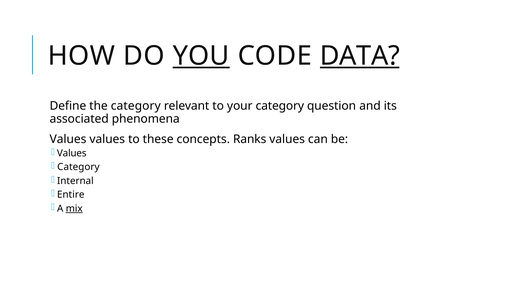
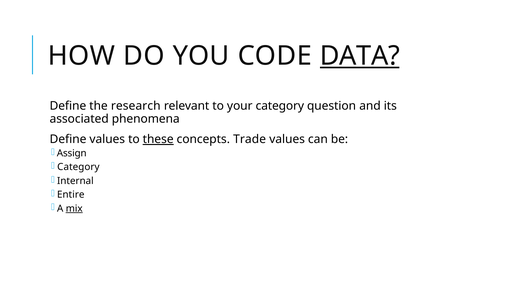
YOU underline: present -> none
the category: category -> research
Values at (68, 139): Values -> Define
these underline: none -> present
Ranks: Ranks -> Trade
Values at (72, 153): Values -> Assign
